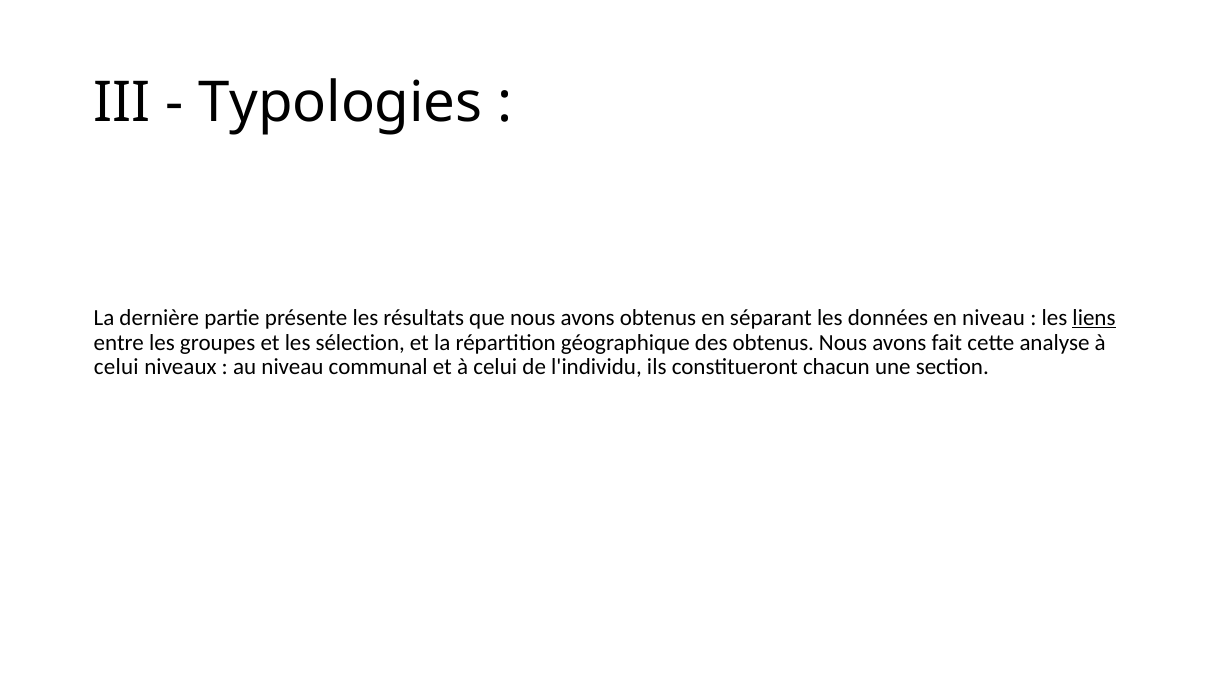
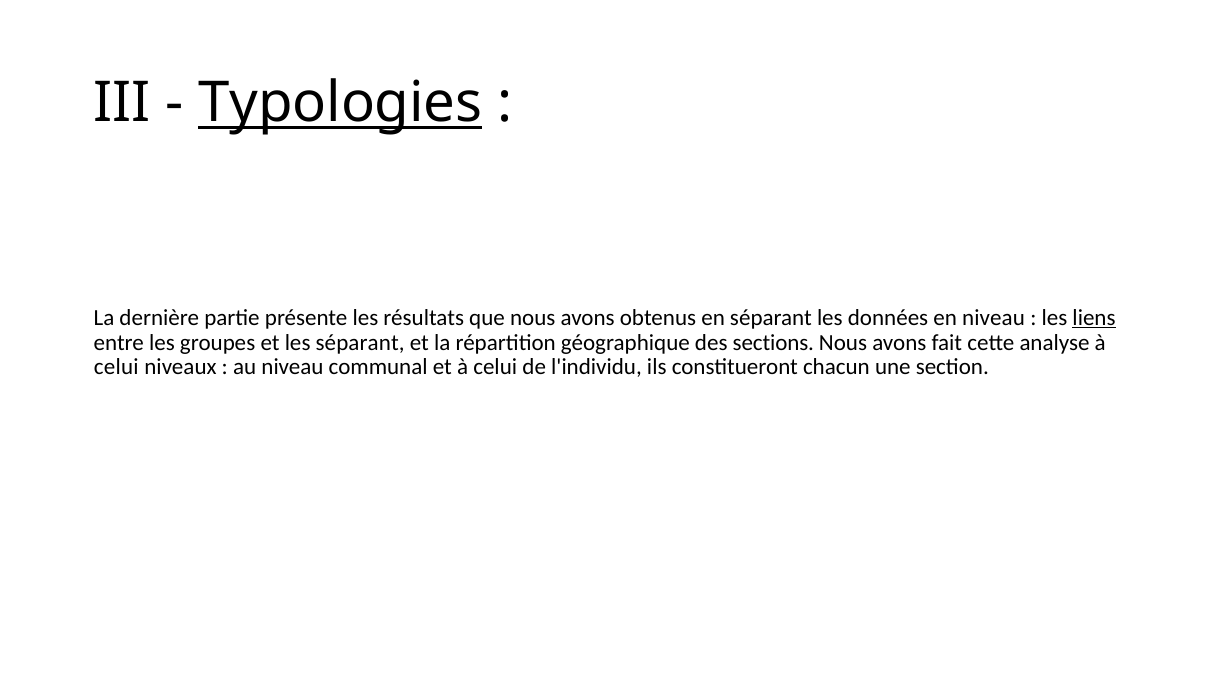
Typologies underline: none -> present
les sélection: sélection -> séparant
des obtenus: obtenus -> sections
